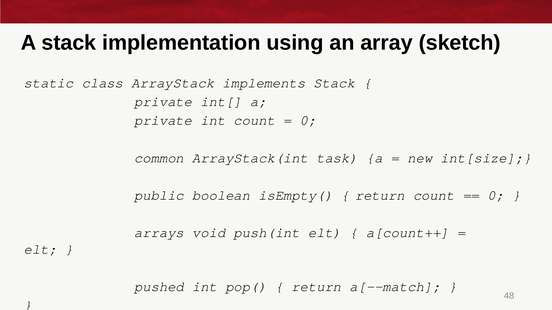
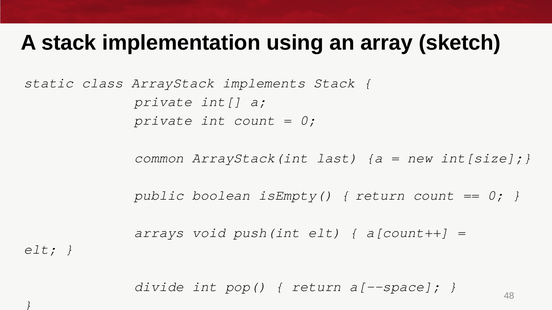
task: task -> last
pushed: pushed -> divide
a[--match: a[--match -> a[--space
